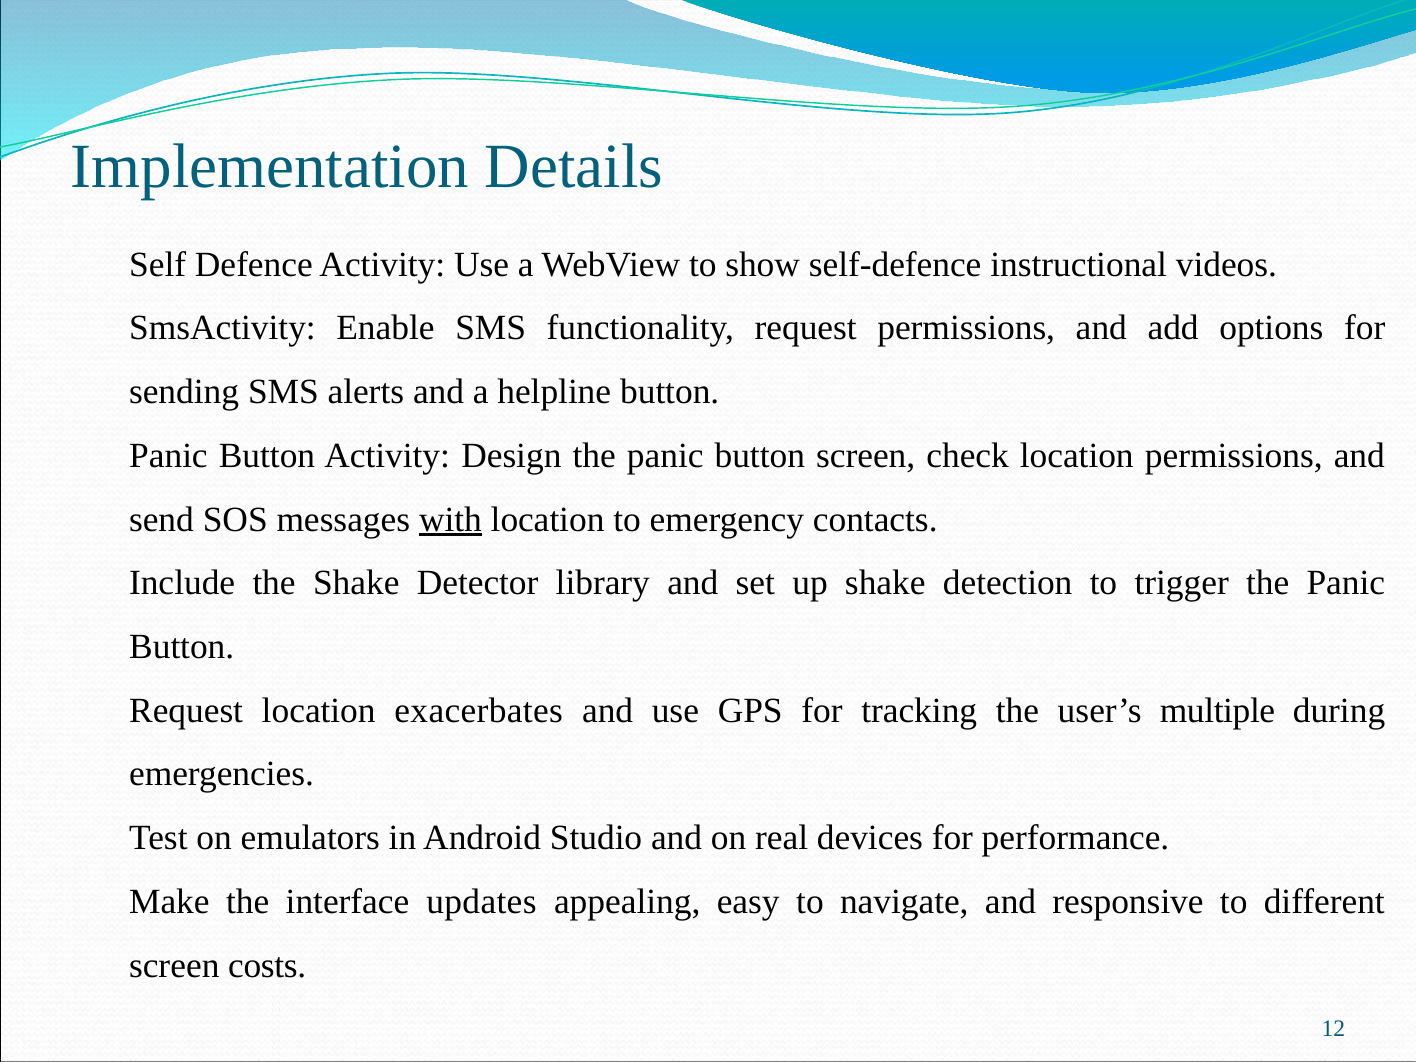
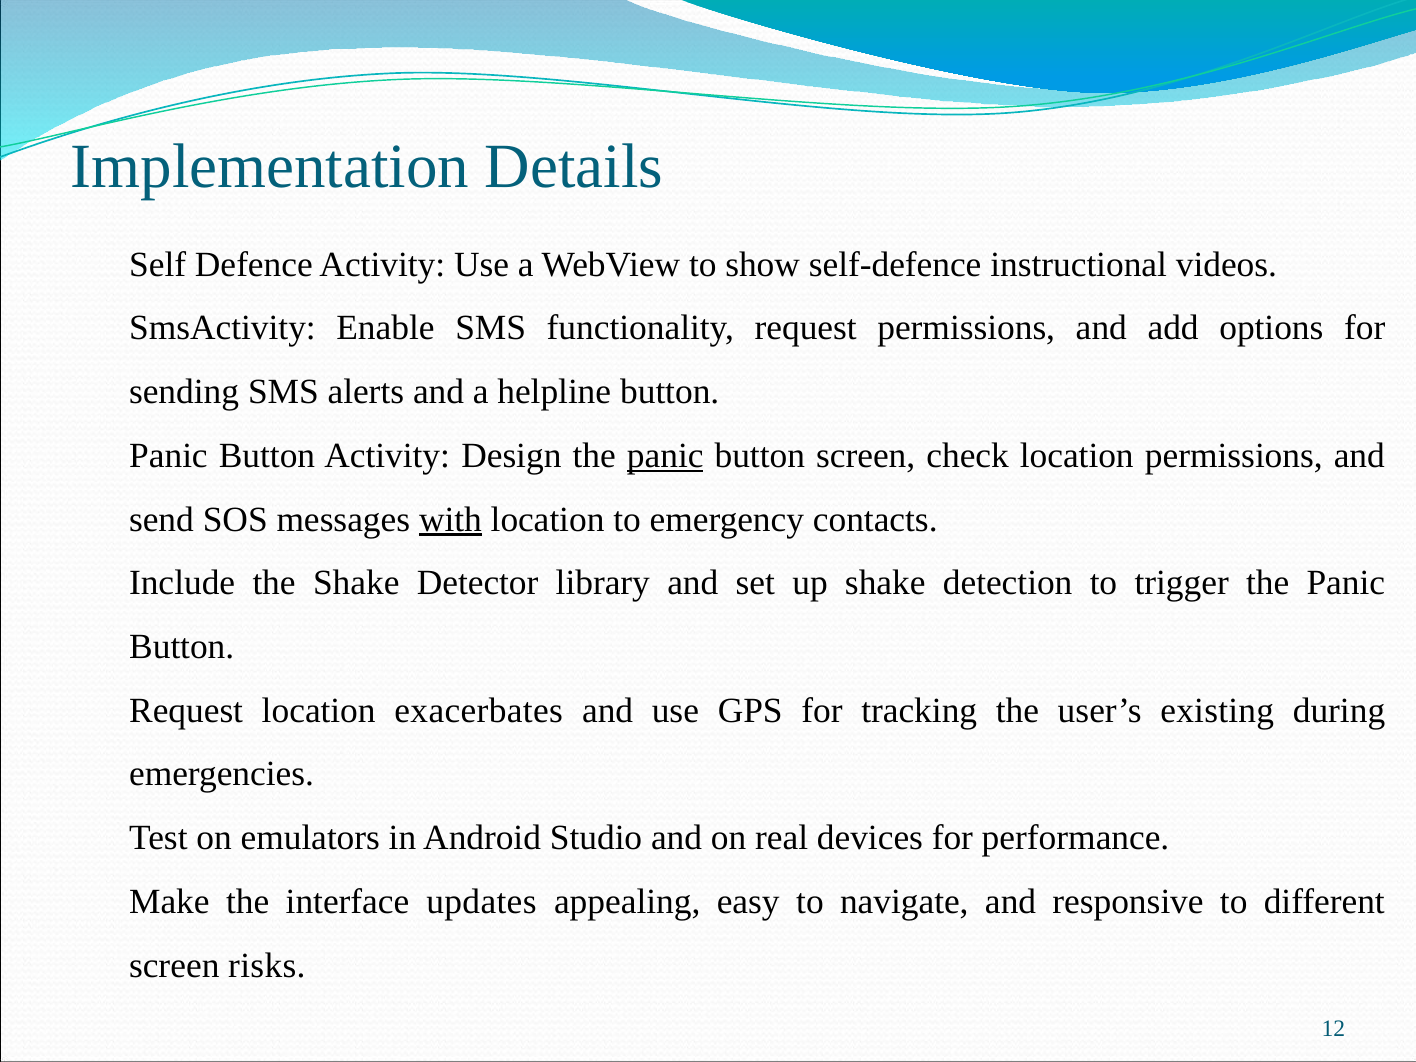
panic at (665, 456) underline: none -> present
multiple: multiple -> existing
costs: costs -> risks
